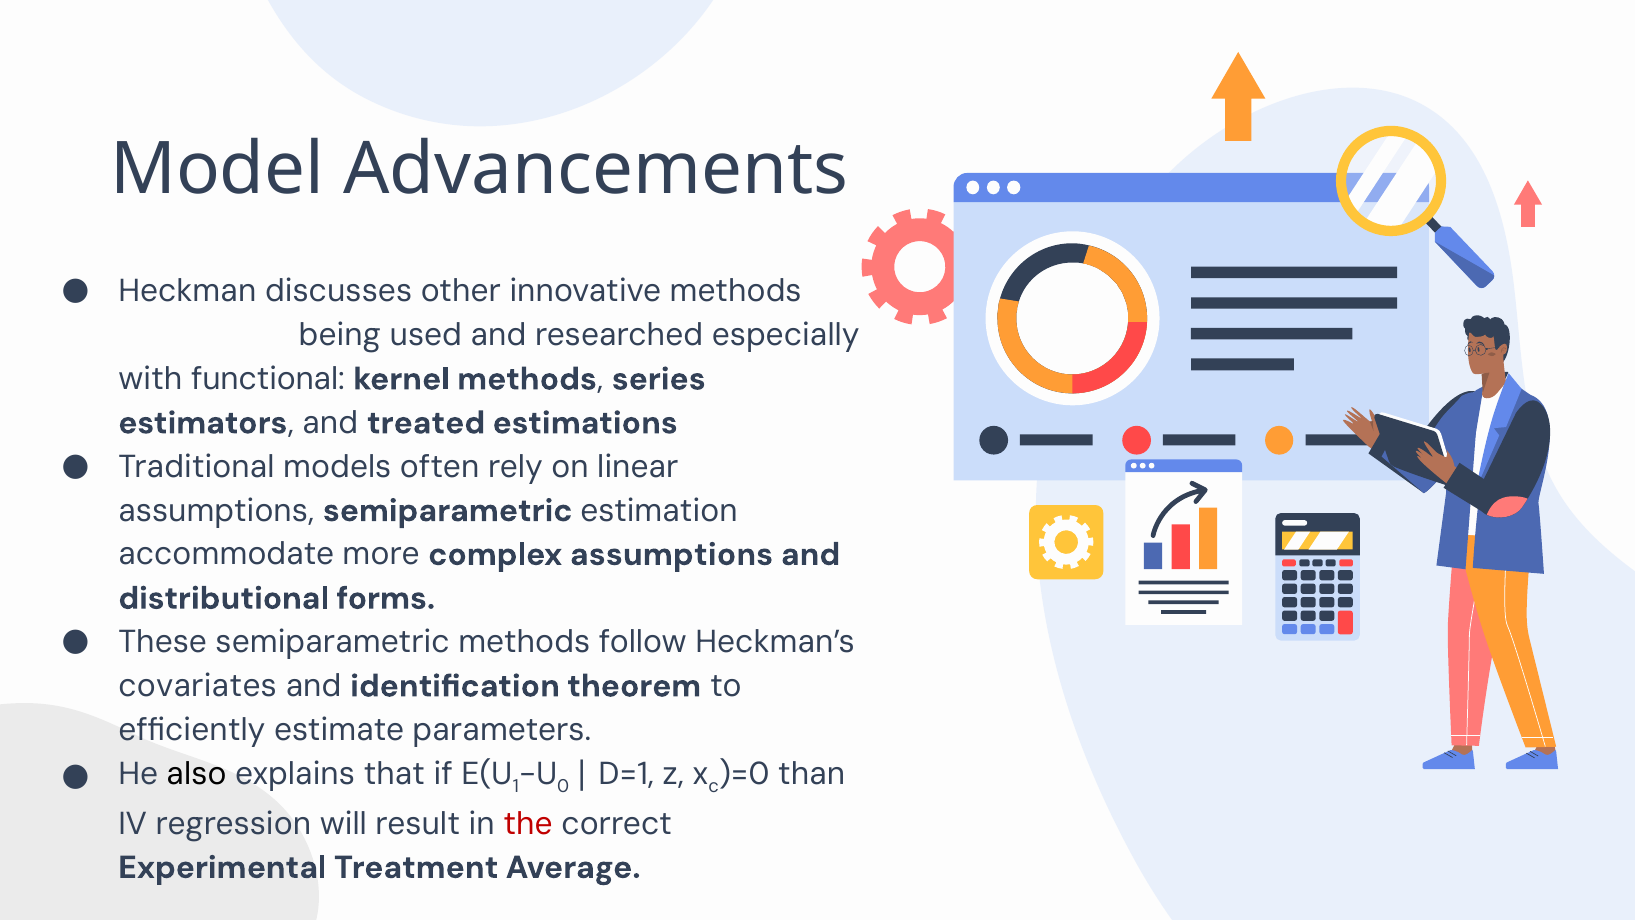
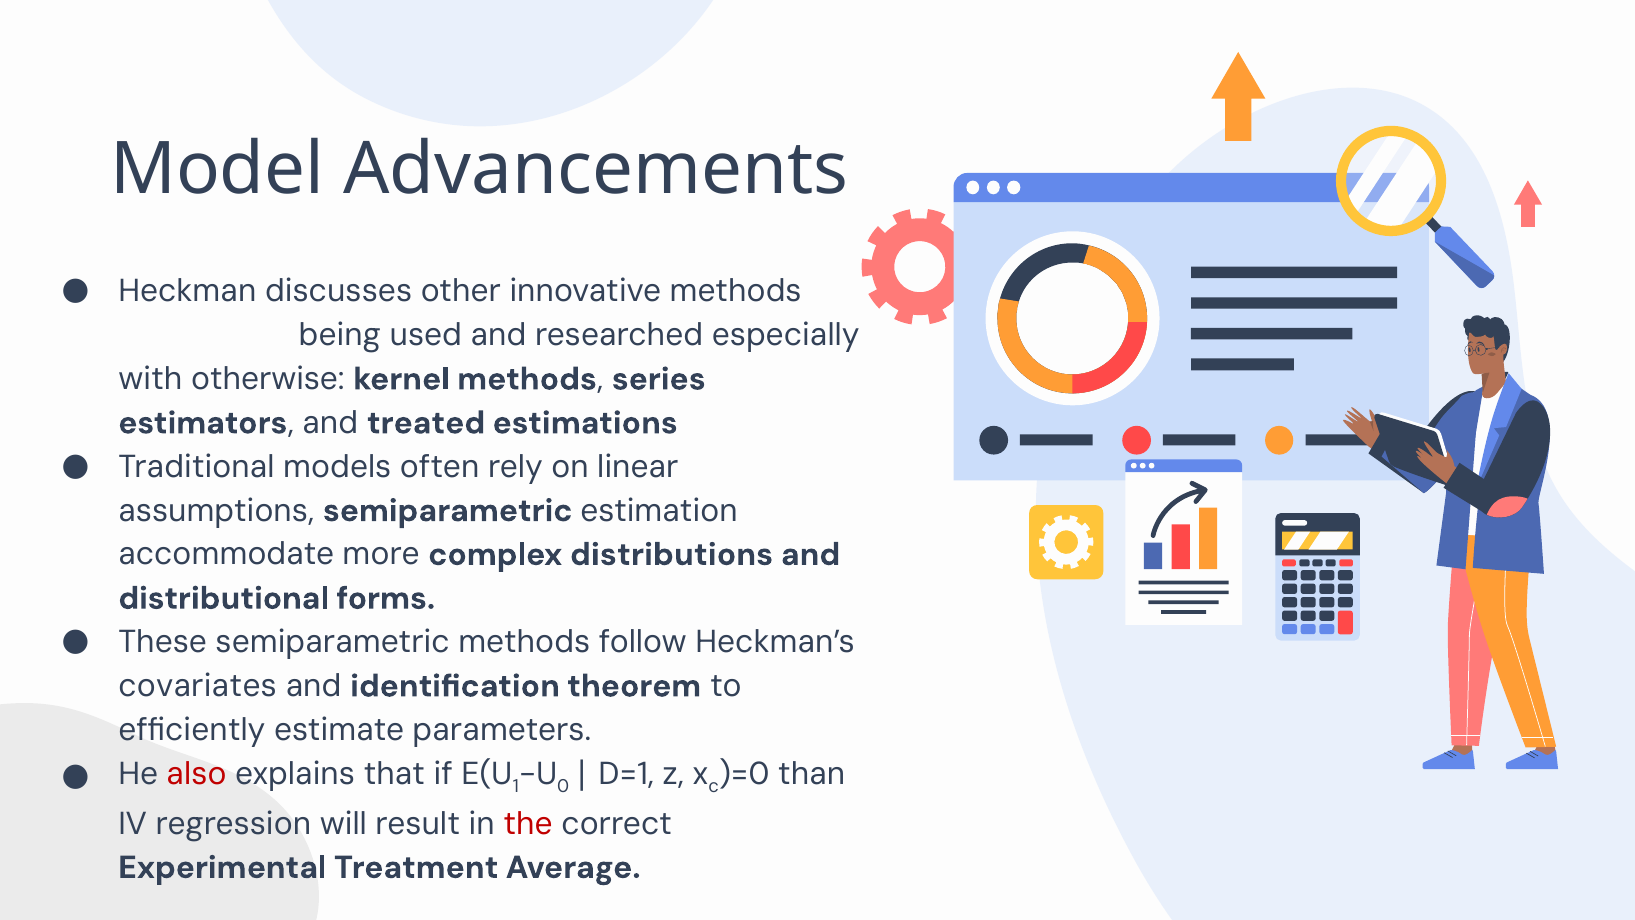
functional: functional -> otherwise
complex assumptions: assumptions -> distributions
also colour: black -> red
